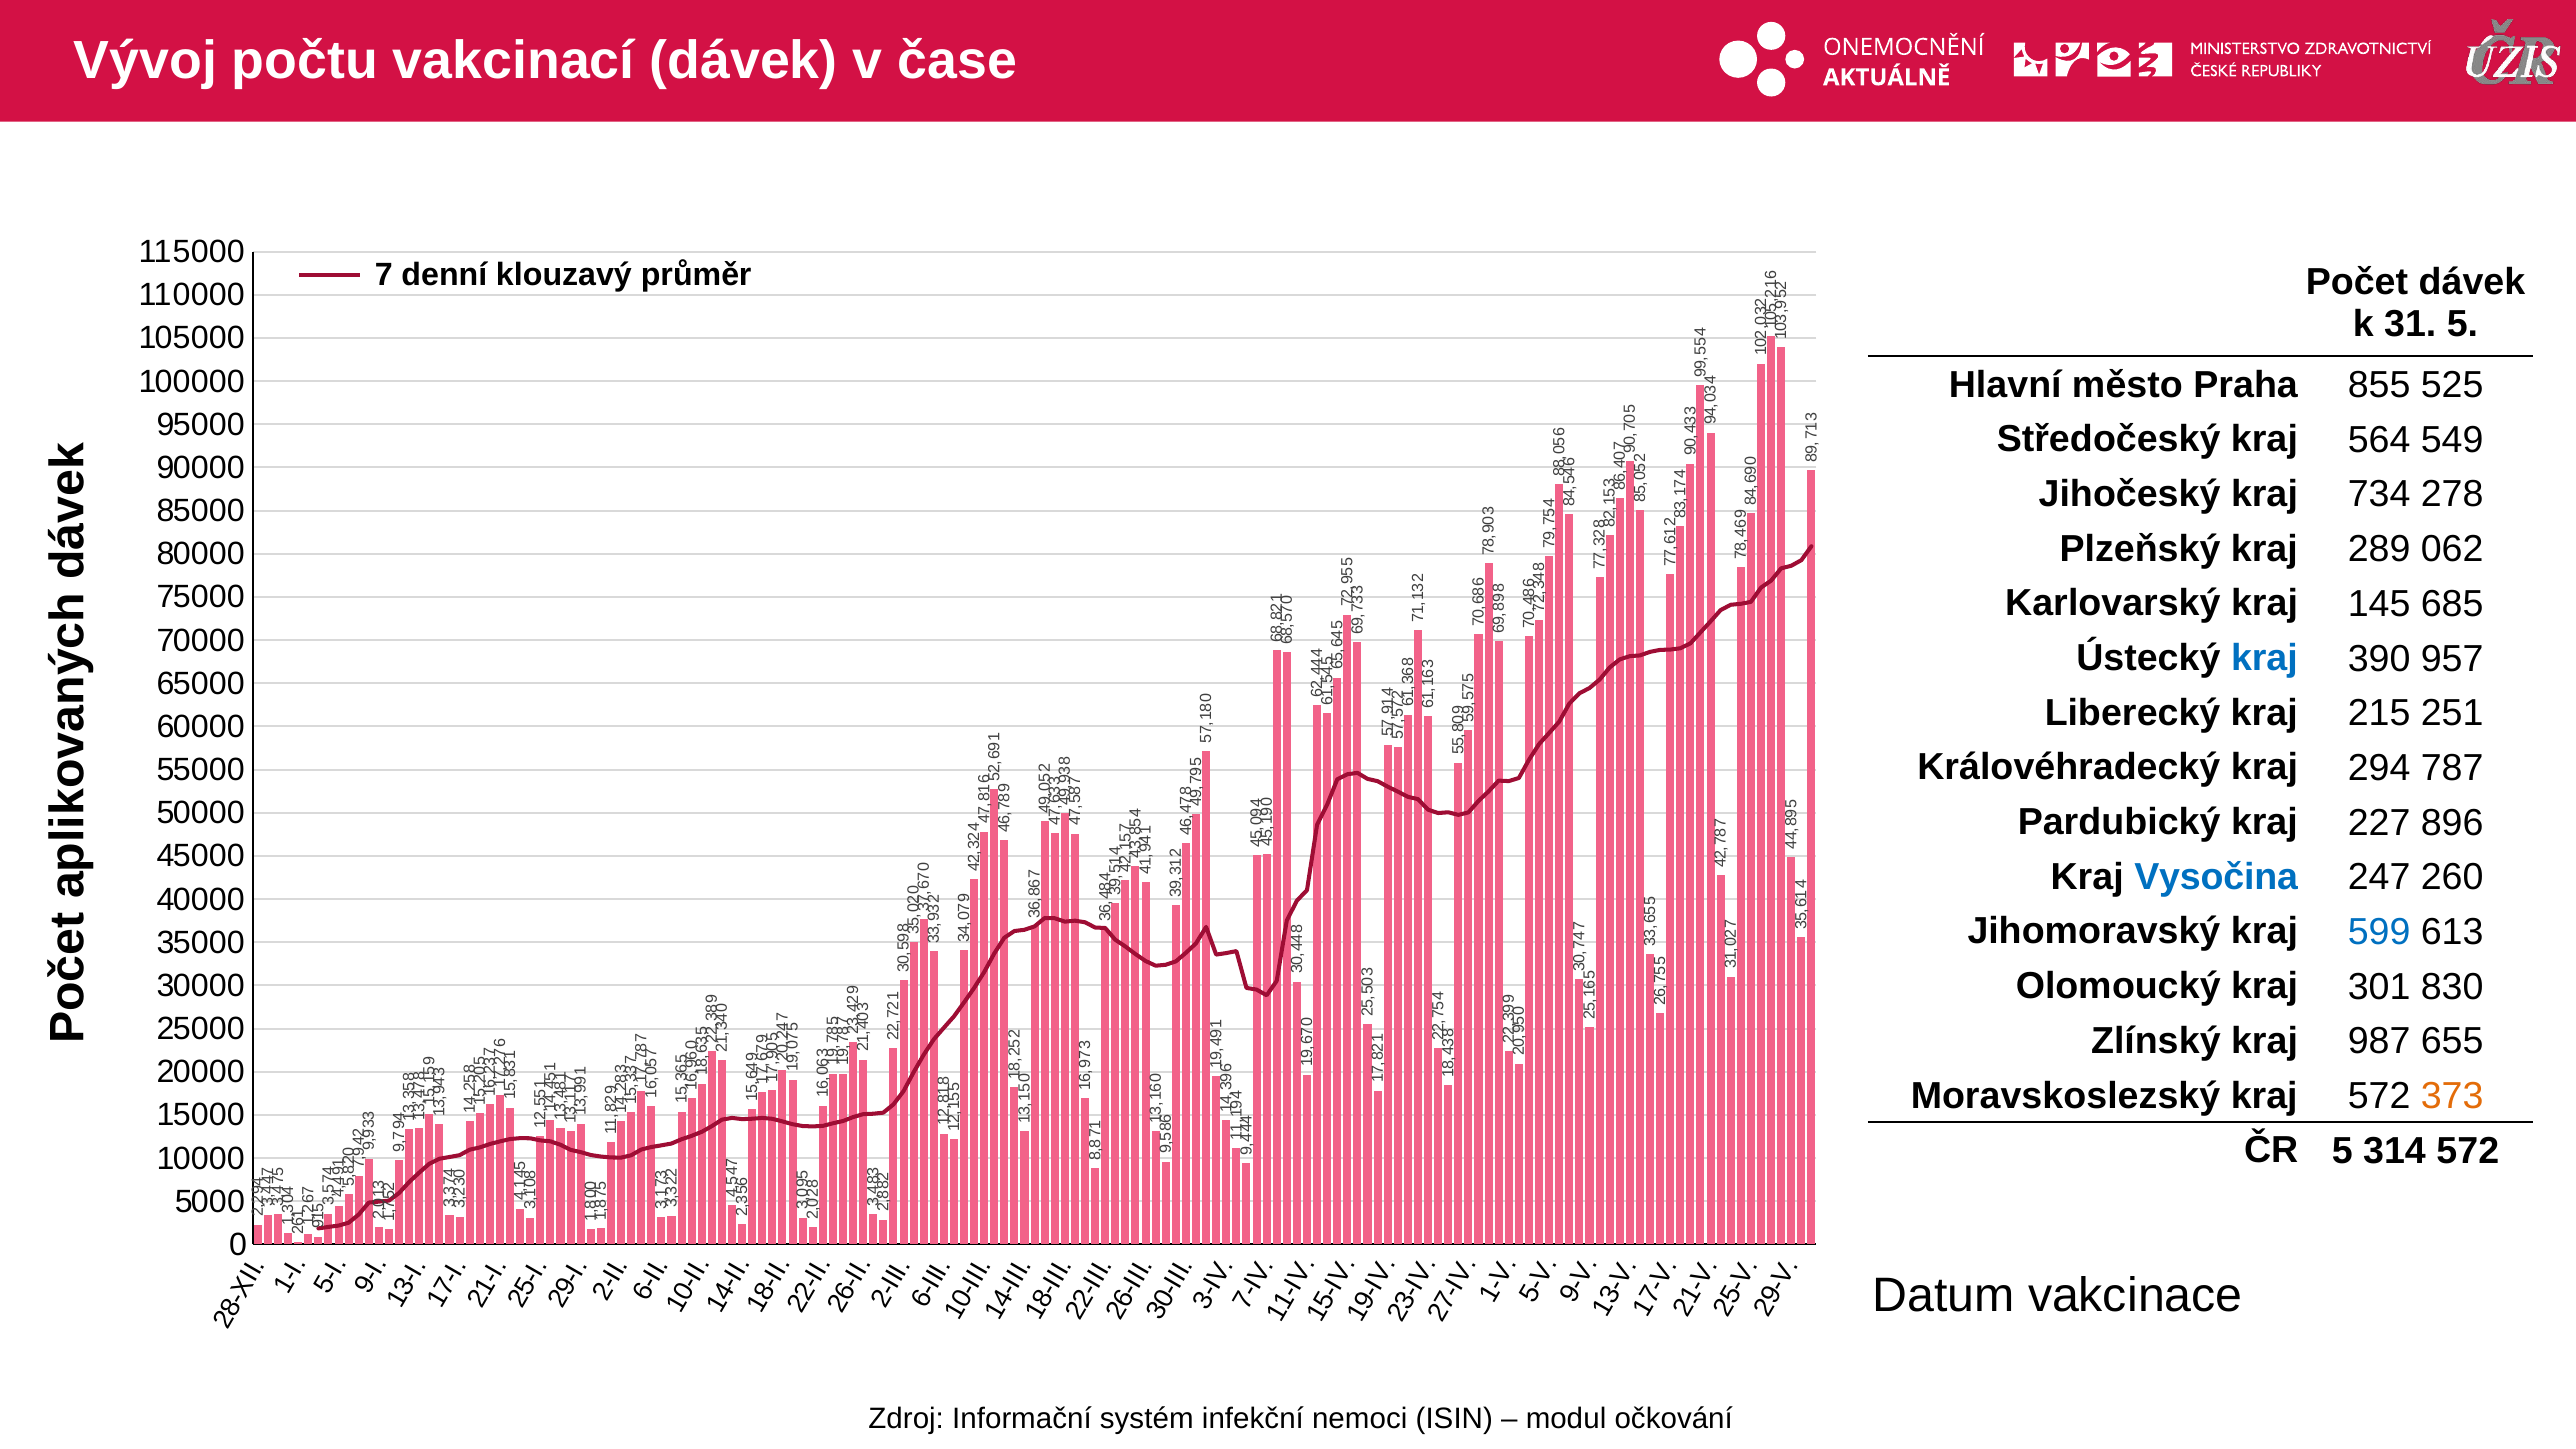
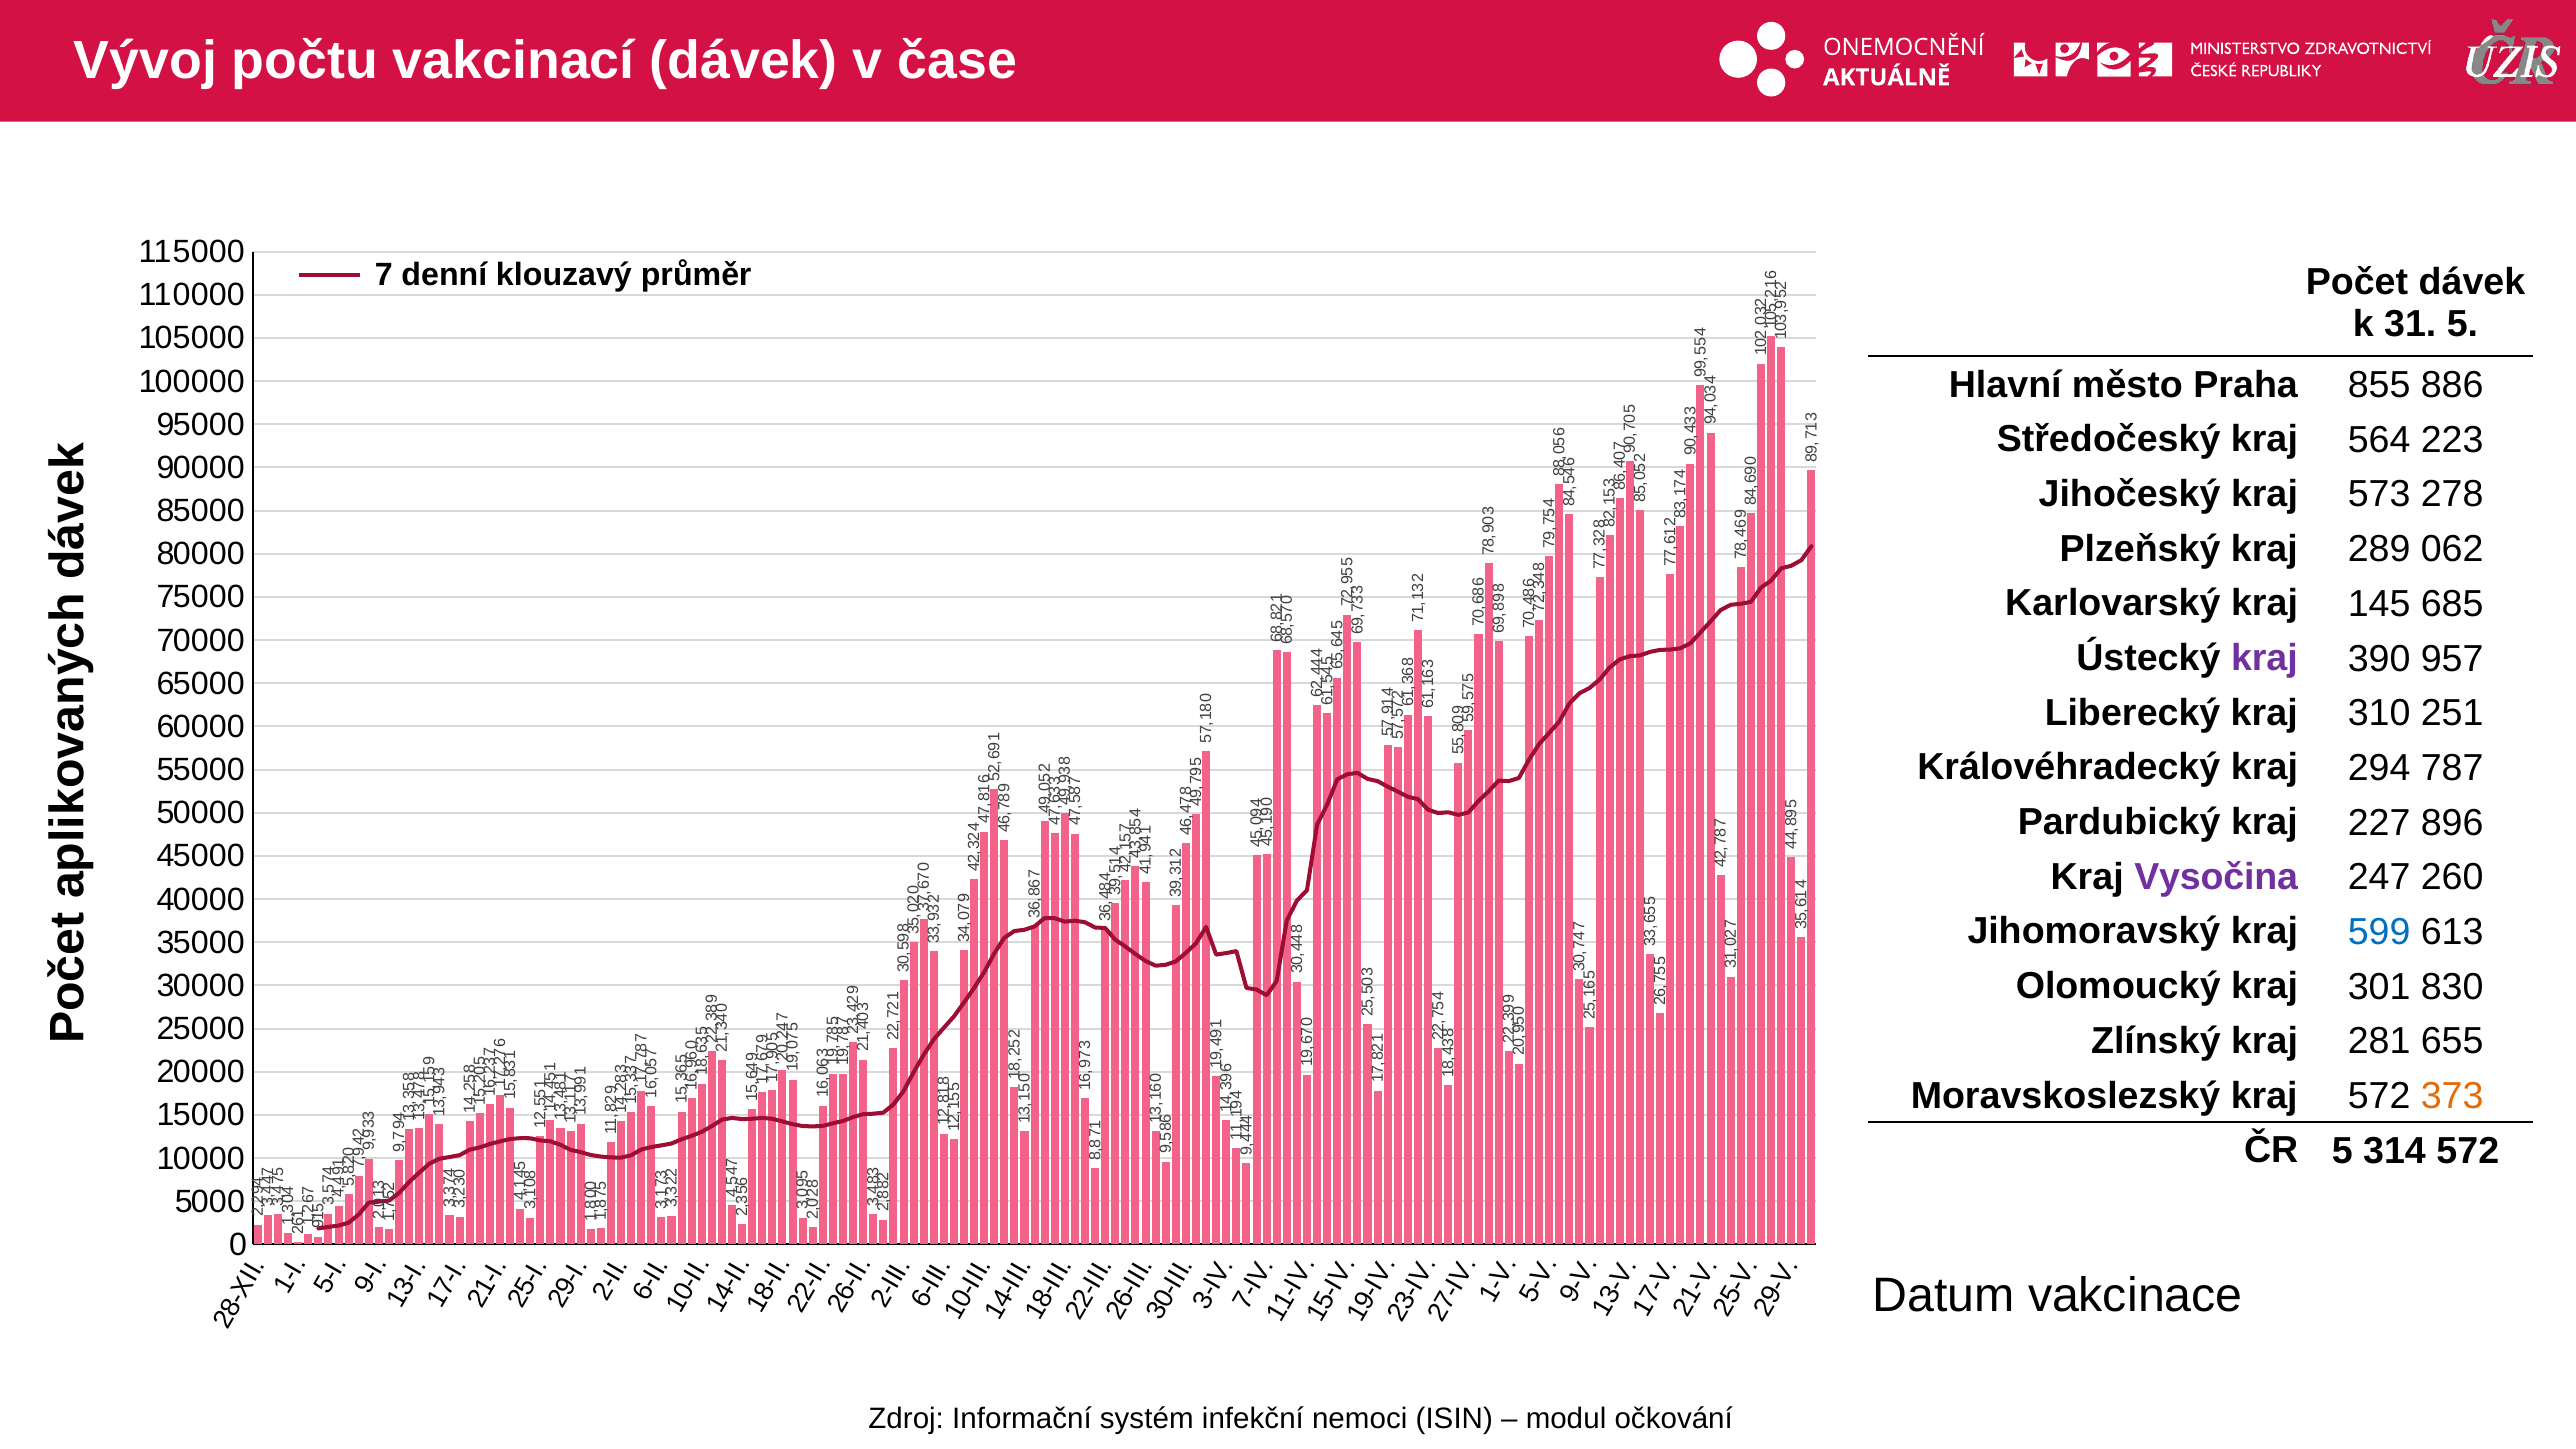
525: 525 -> 886
549: 549 -> 223
734: 734 -> 573
kraj at (2264, 658) colour: blue -> purple
215: 215 -> 310
Vysočina colour: blue -> purple
987: 987 -> 281
